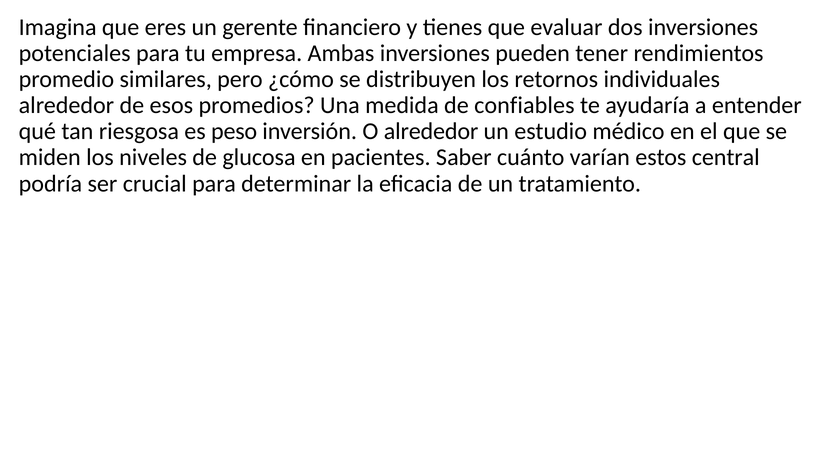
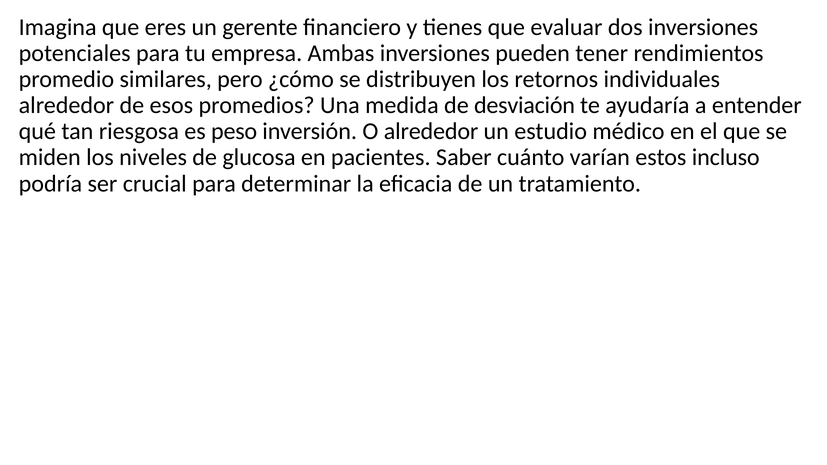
confiables: confiables -> desviación
central: central -> incluso
